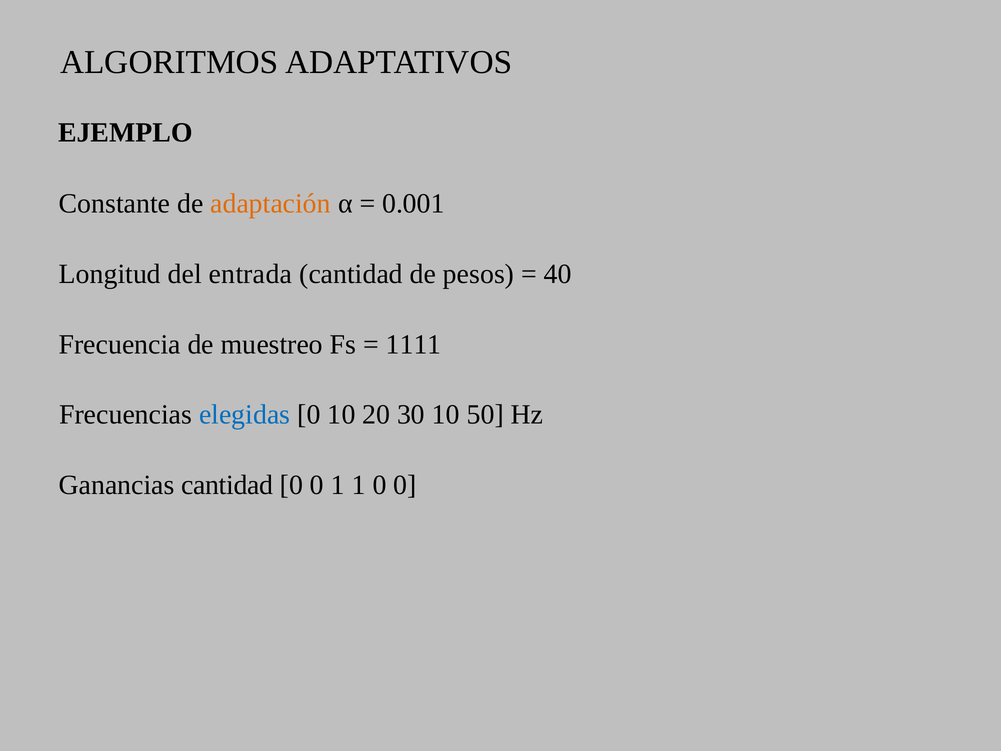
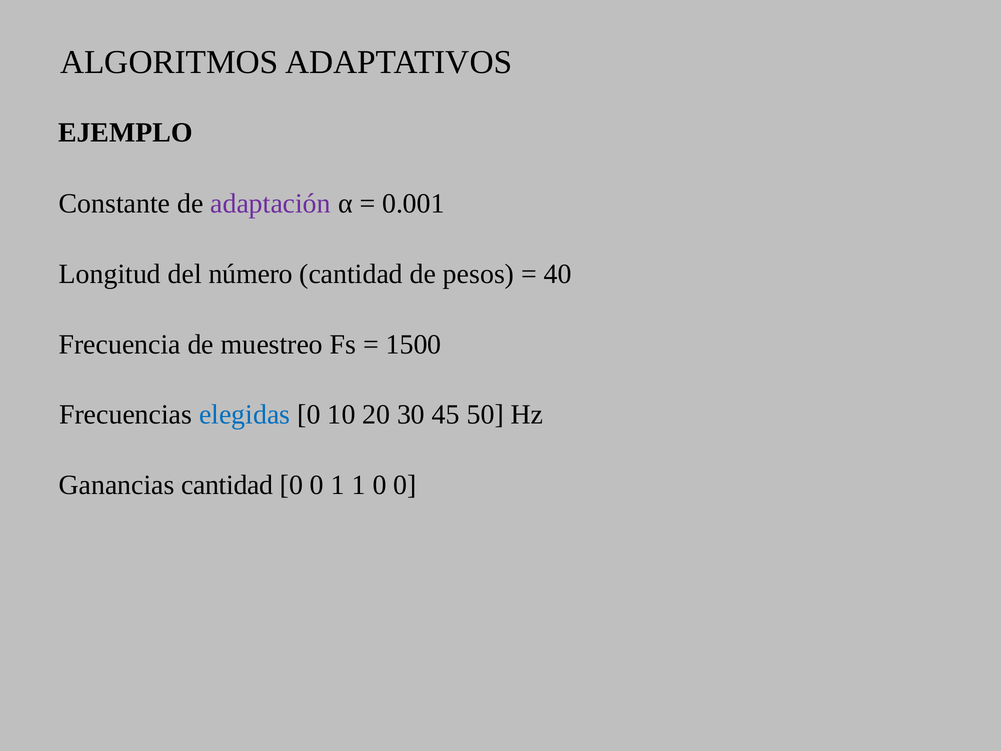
adaptación colour: orange -> purple
entrada: entrada -> número
1111: 1111 -> 1500
30 10: 10 -> 45
